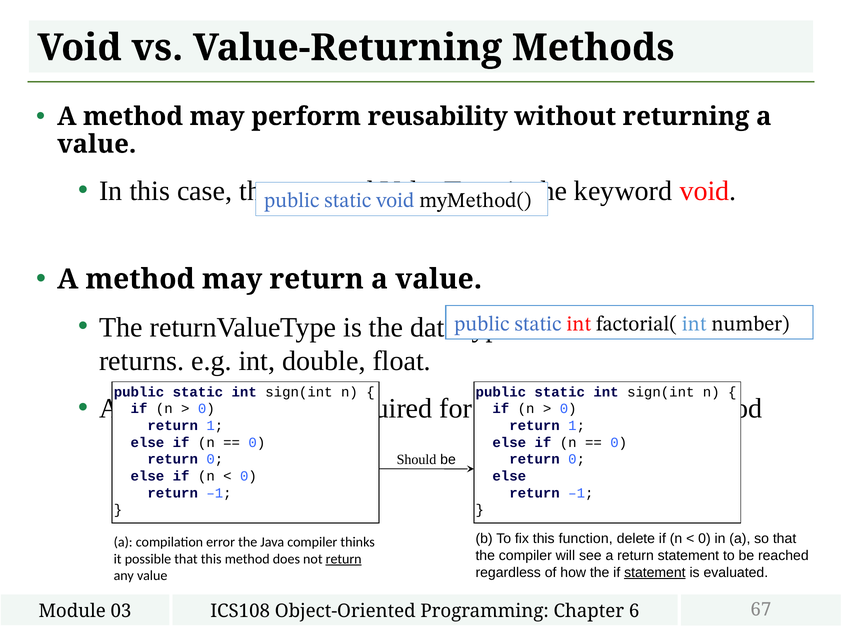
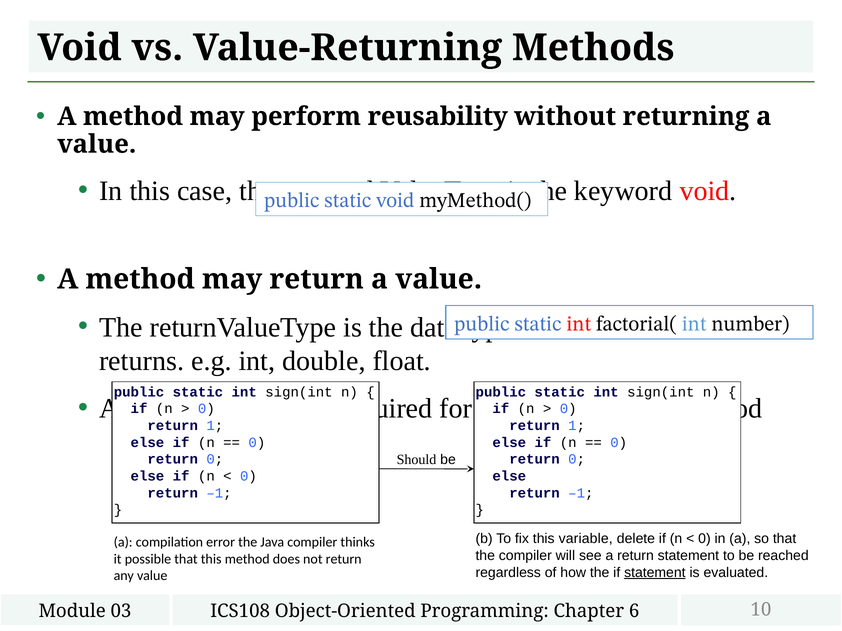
function: function -> variable
return at (344, 559) underline: present -> none
67: 67 -> 10
